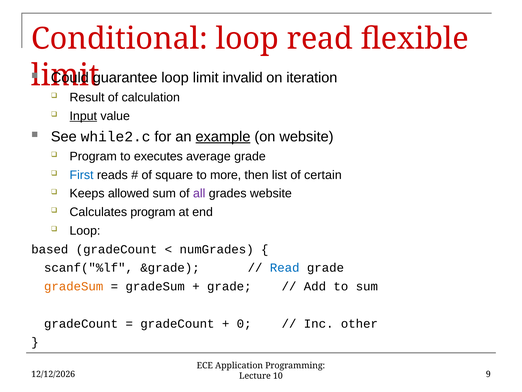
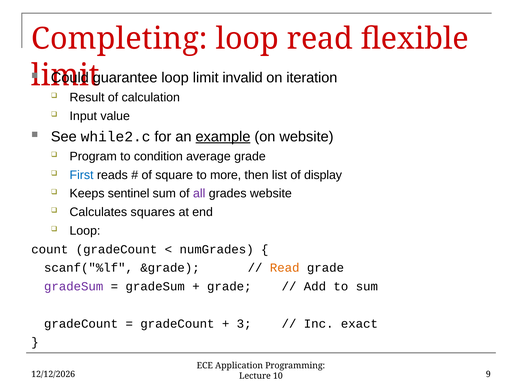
Conditional: Conditional -> Completing
Input underline: present -> none
executes: executes -> condition
certain: certain -> display
allowed: allowed -> sentinel
Calculates program: program -> squares
based: based -> count
Read at (285, 268) colour: blue -> orange
gradeSum at (74, 286) colour: orange -> purple
0: 0 -> 3
other: other -> exact
